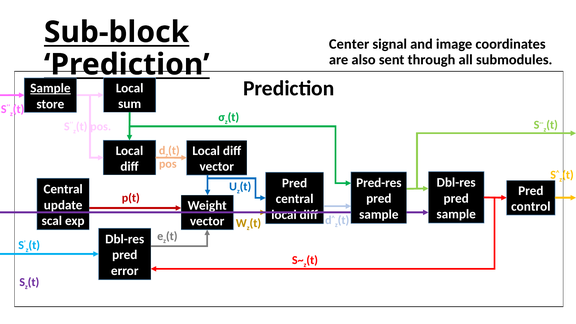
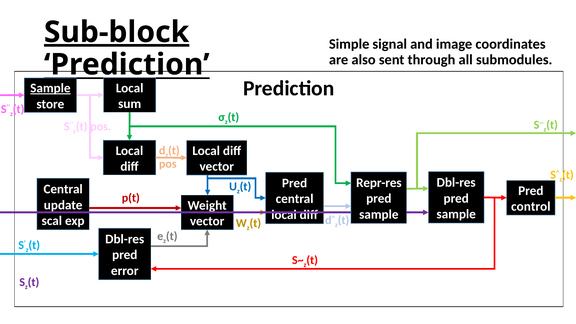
Sub-block underline: none -> present
Center: Center -> Simple
Pred-res: Pred-res -> Repr-res
